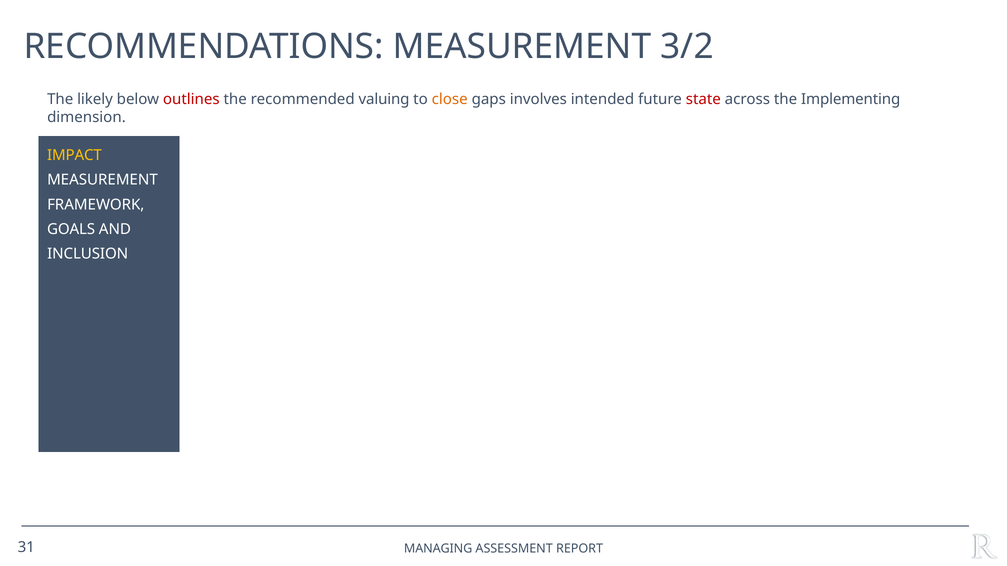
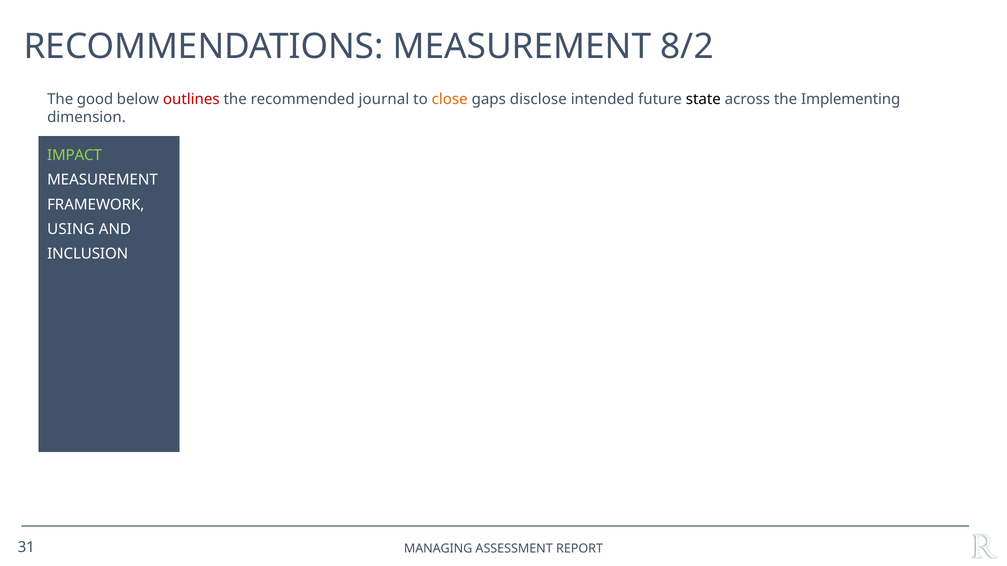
3/2: 3/2 -> 8/2
likely: likely -> good
valuing: valuing -> journal
involves: involves -> disclose
state colour: red -> black
IMPACT colour: yellow -> light green
GOALS: GOALS -> USING
